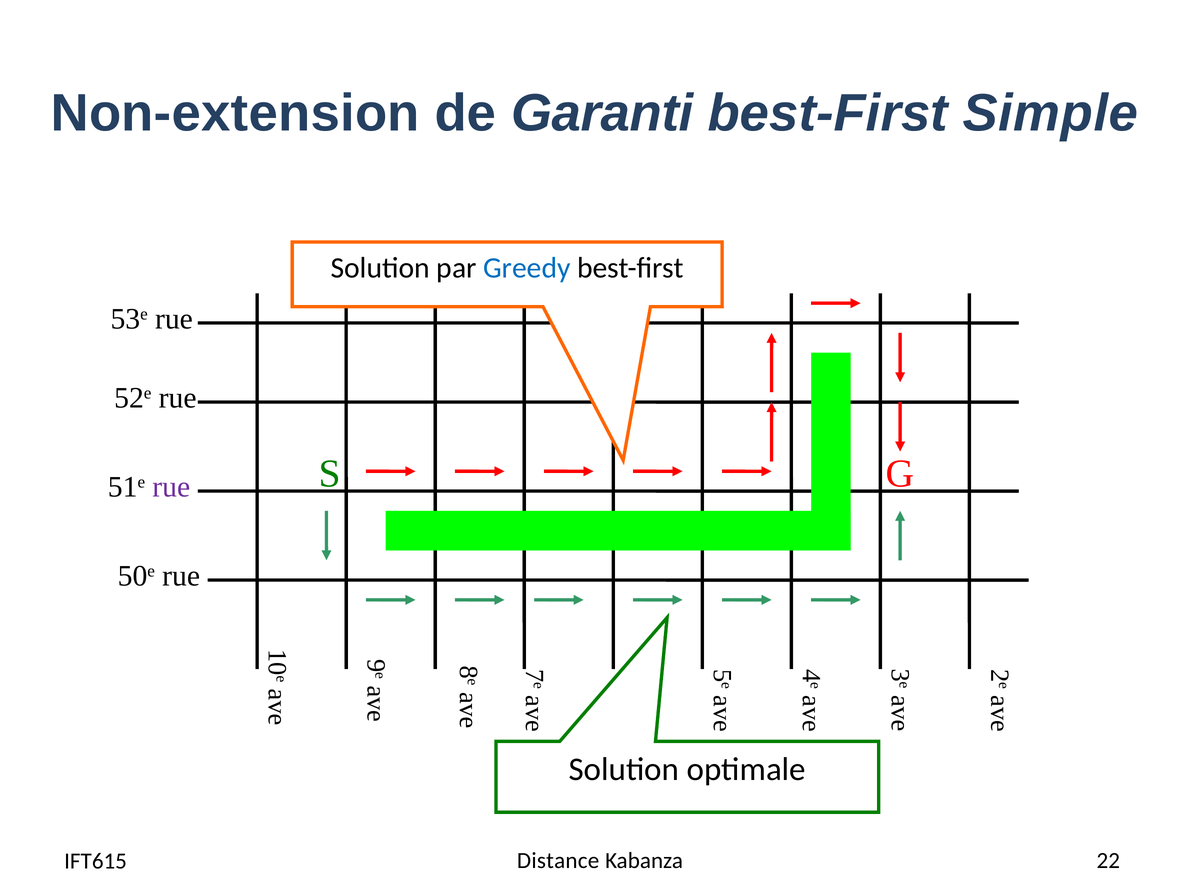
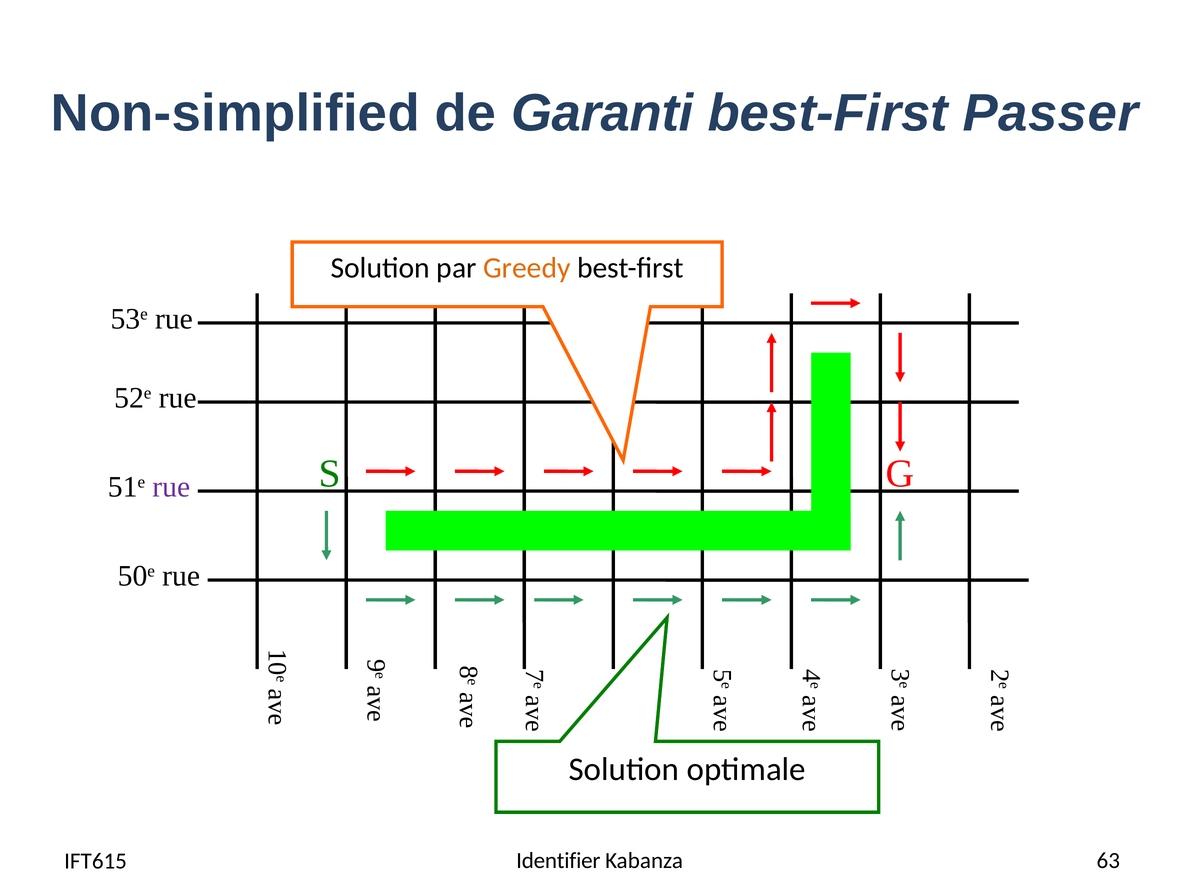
Non-extension: Non-extension -> Non-simplified
Simple: Simple -> Passer
Greedy colour: blue -> orange
Distance: Distance -> Identifier
22: 22 -> 63
